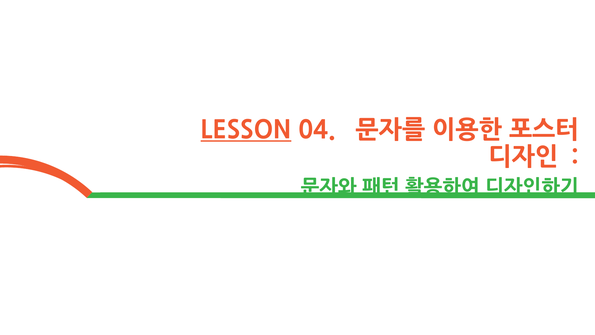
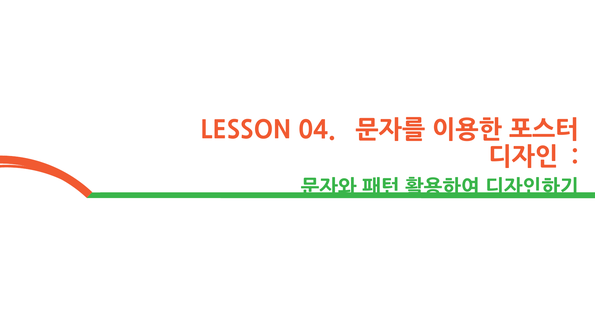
LESSON underline: present -> none
